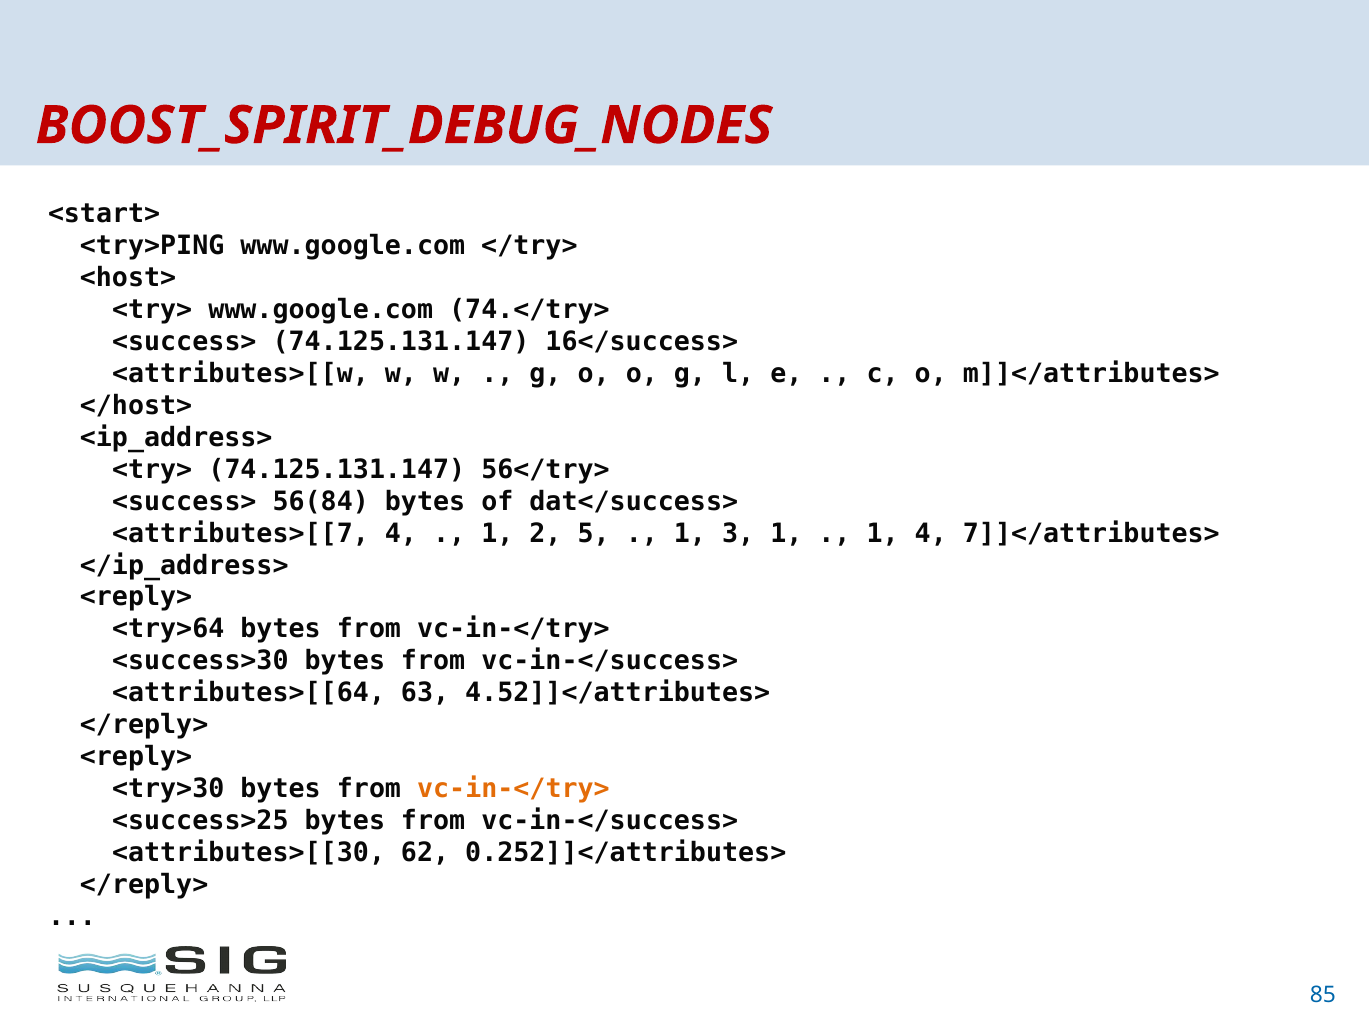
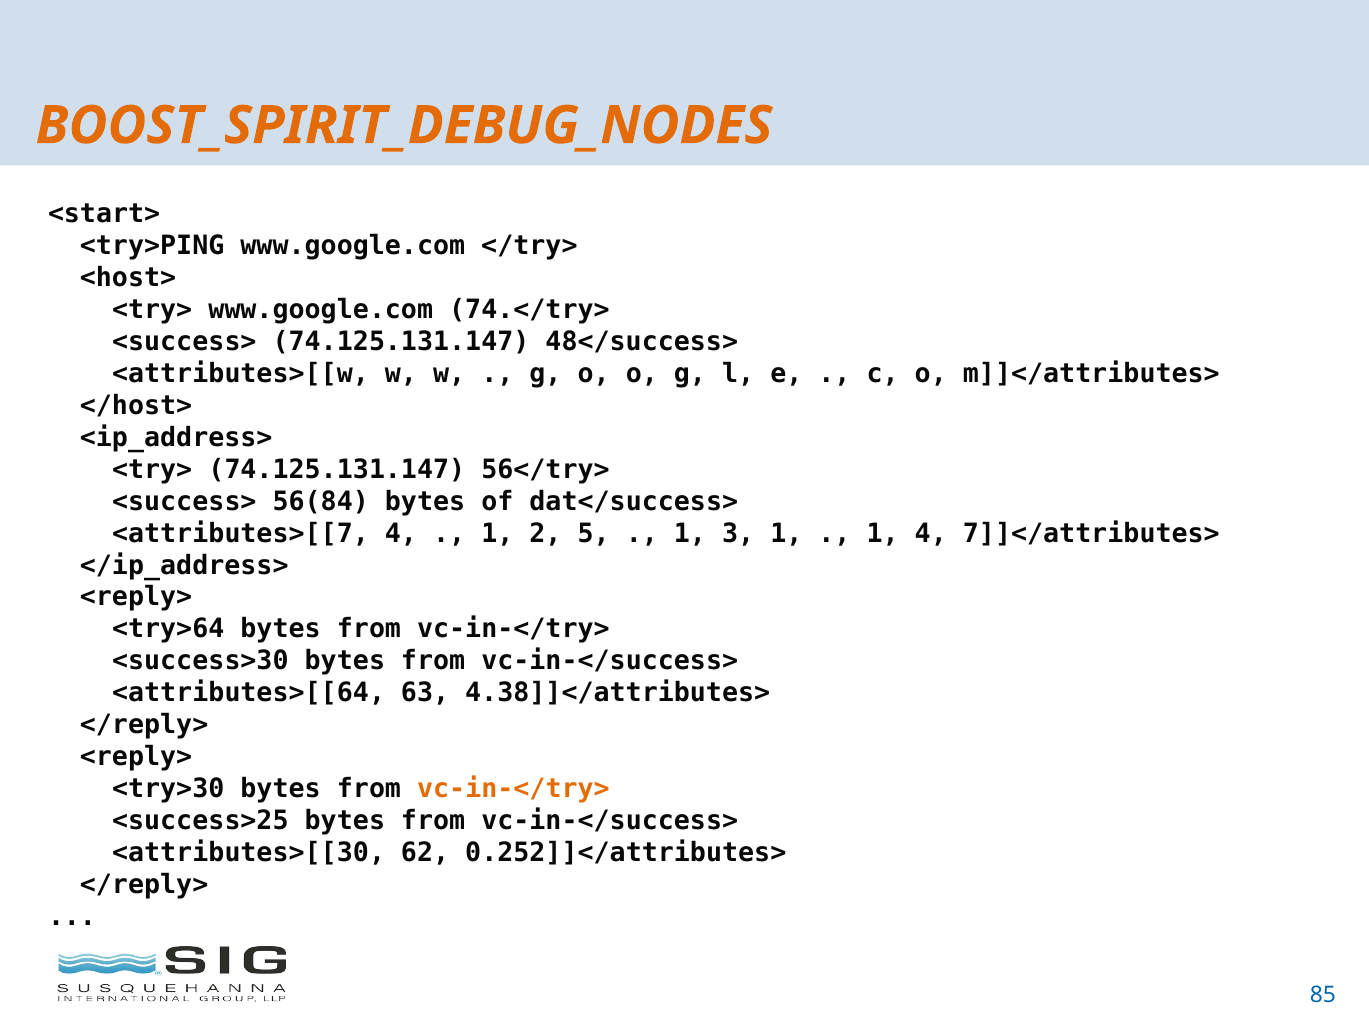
BOOST_SPIRIT_DEBUG_NODES colour: red -> orange
16</success>: 16</success> -> 48</success>
4.52]]</attributes>: 4.52]]</attributes> -> 4.38]]</attributes>
